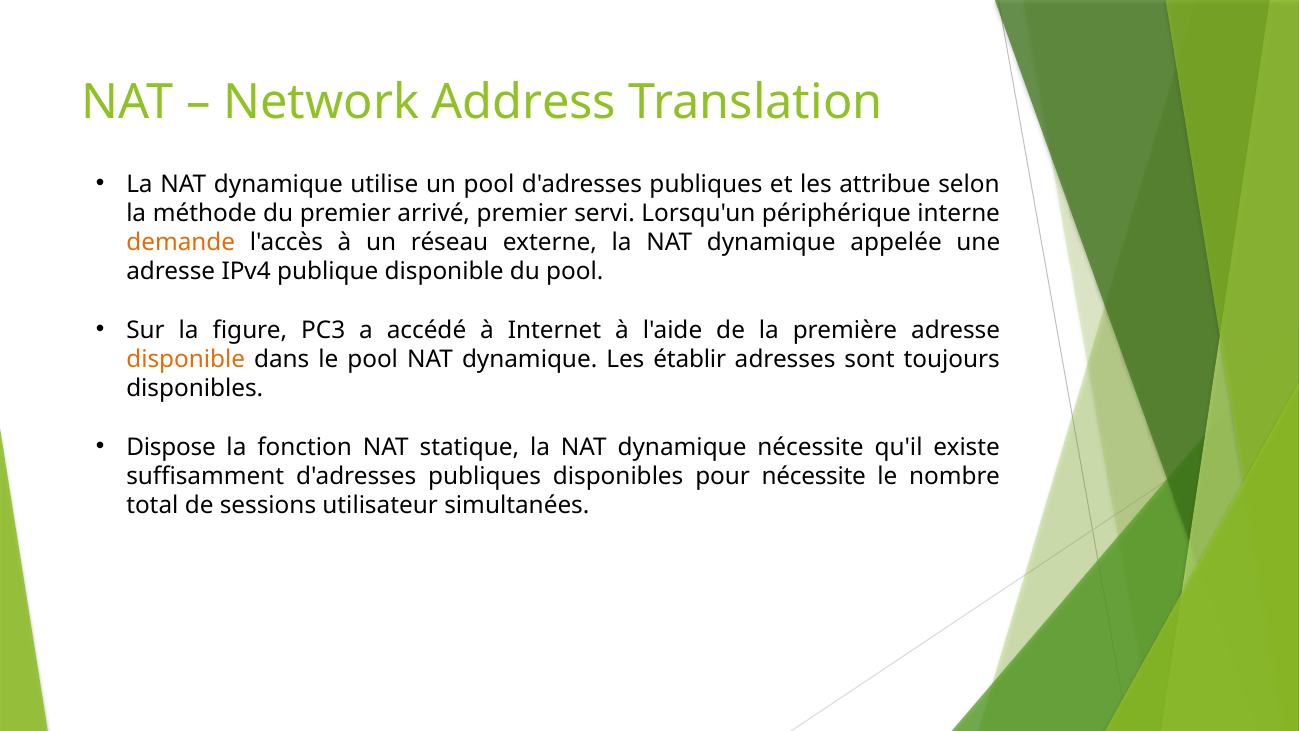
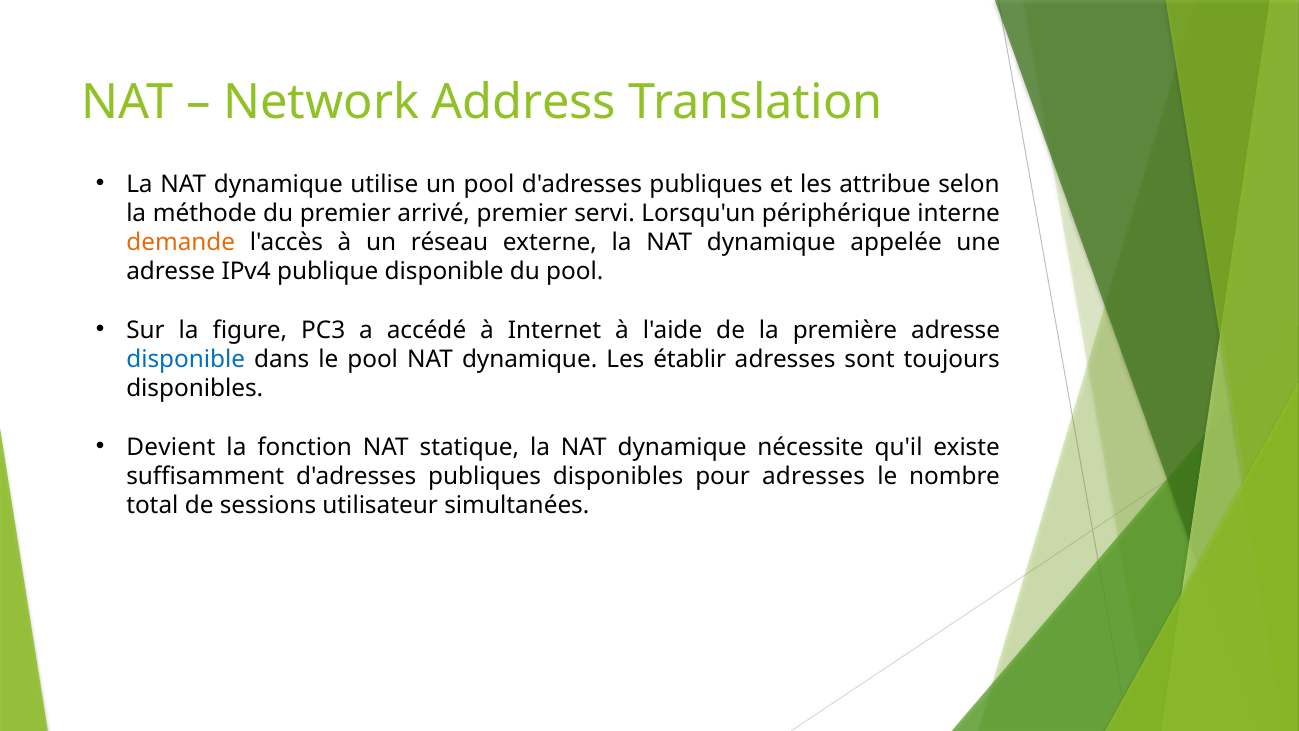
disponible at (186, 359) colour: orange -> blue
Dispose: Dispose -> Devient
pour nécessite: nécessite -> adresses
